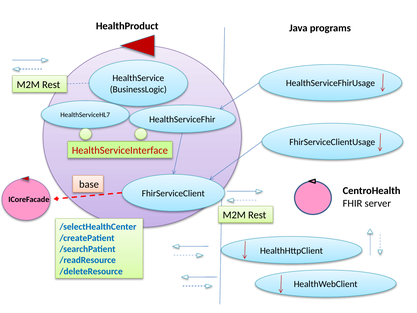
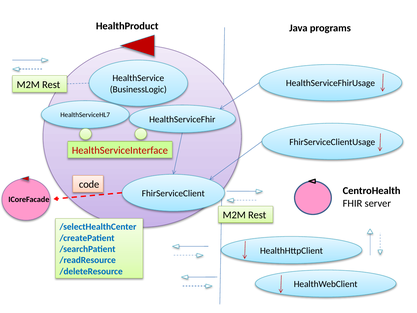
base: base -> code
